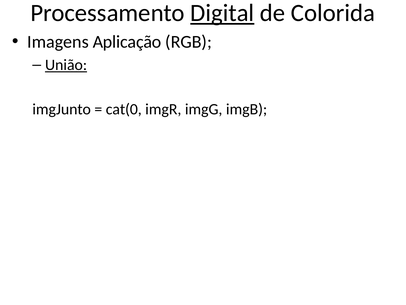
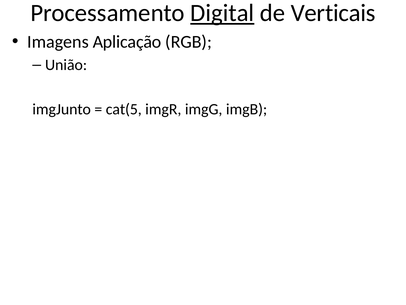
Colorida: Colorida -> Verticais
União underline: present -> none
cat(0: cat(0 -> cat(5
